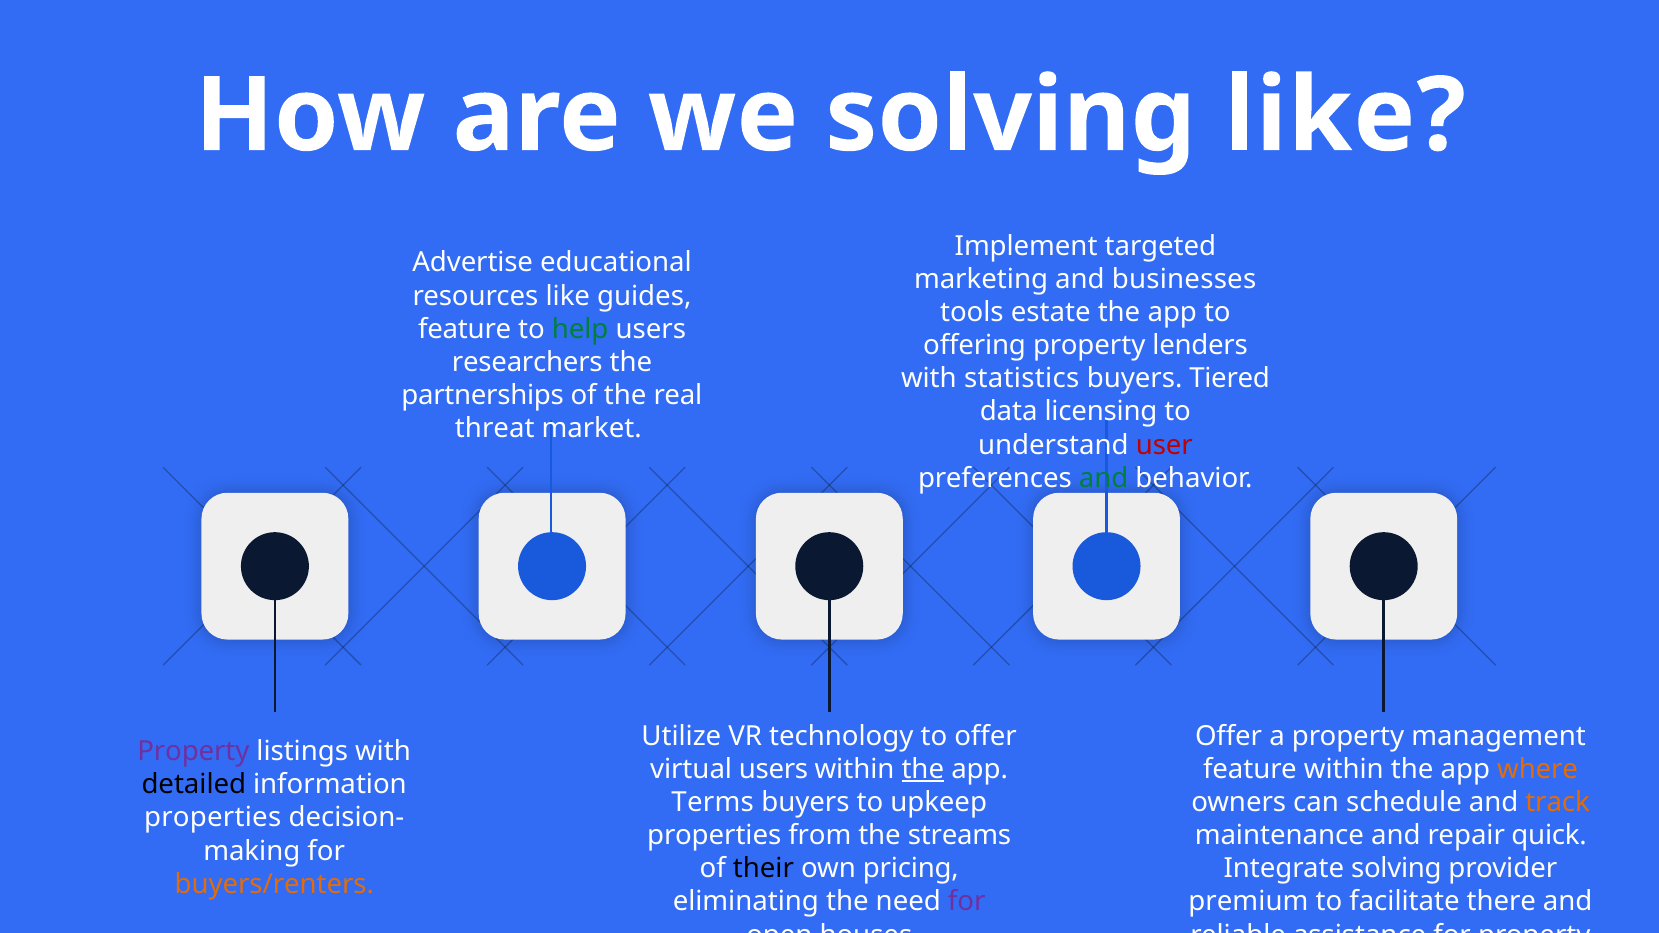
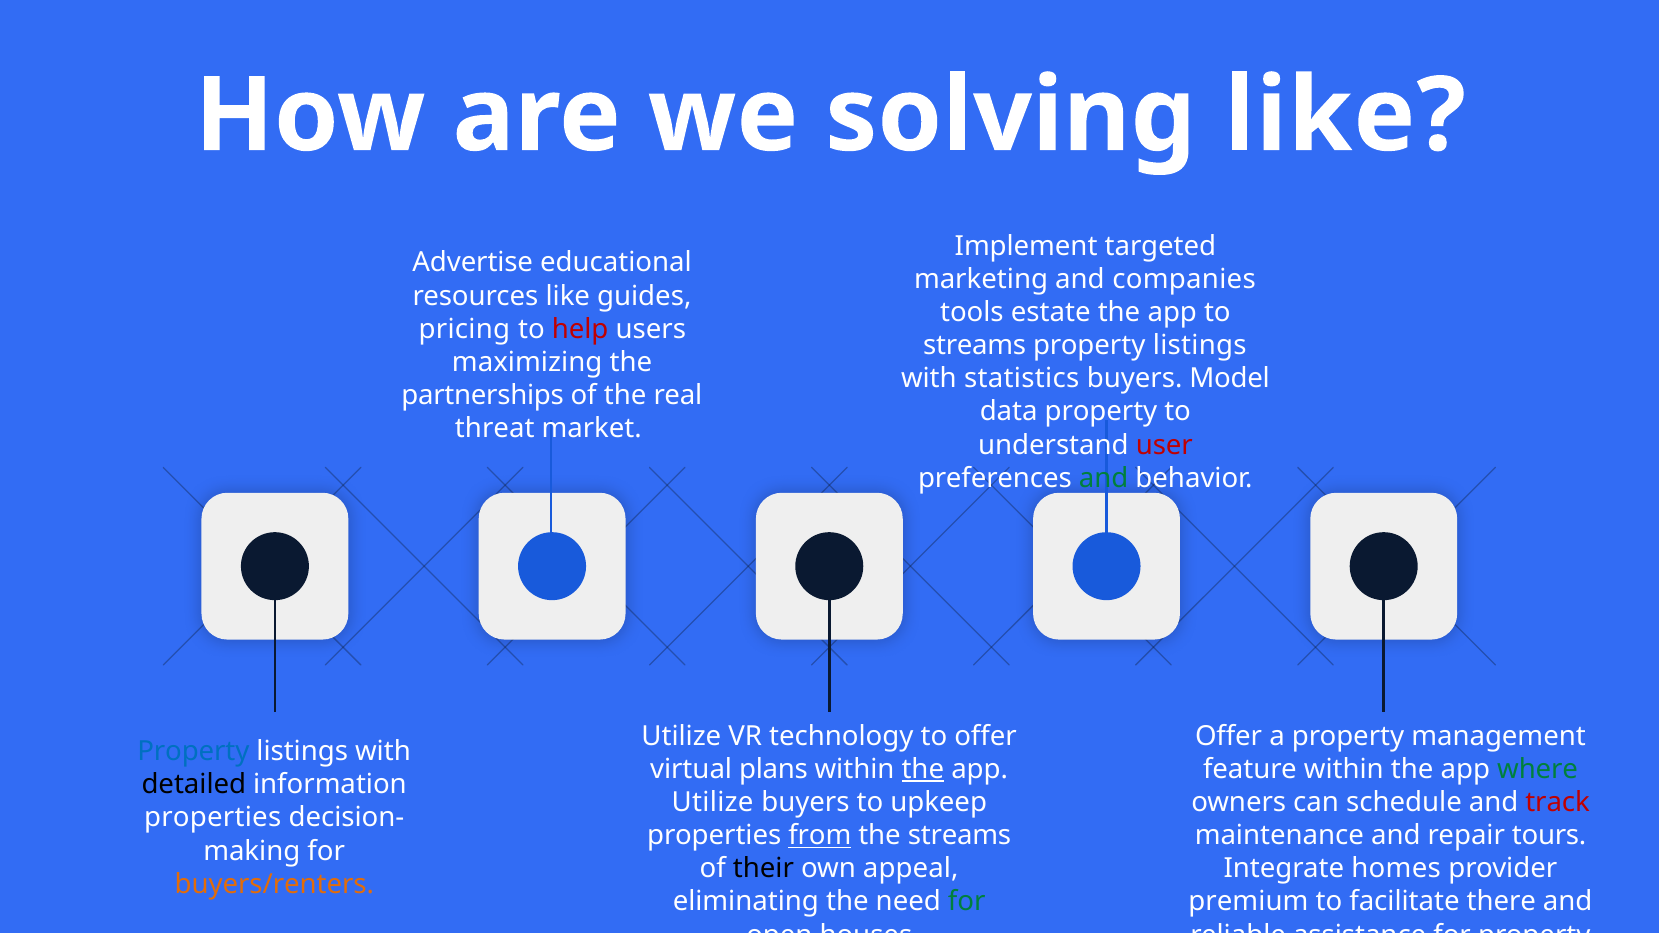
businesses: businesses -> companies
feature at (465, 329): feature -> pricing
help colour: green -> red
offering at (975, 346): offering -> streams
lenders at (1200, 346): lenders -> listings
researchers: researchers -> maximizing
Tiered: Tiered -> Model
data licensing: licensing -> property
Property at (193, 752) colour: purple -> blue
virtual users: users -> plans
where colour: orange -> green
Terms at (713, 803): Terms -> Utilize
track colour: orange -> red
from underline: none -> present
quick: quick -> tours
pricing: pricing -> appeal
Integrate solving: solving -> homes
for at (967, 902) colour: purple -> green
